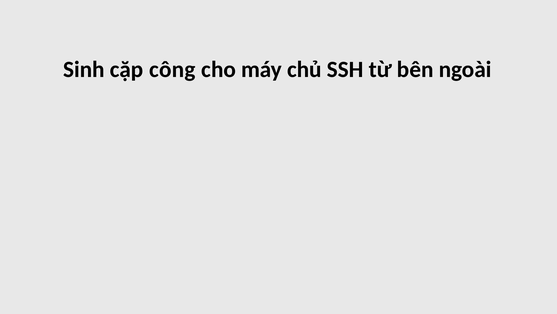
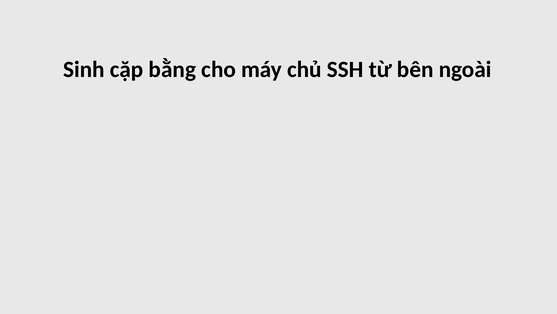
công: công -> bằng
